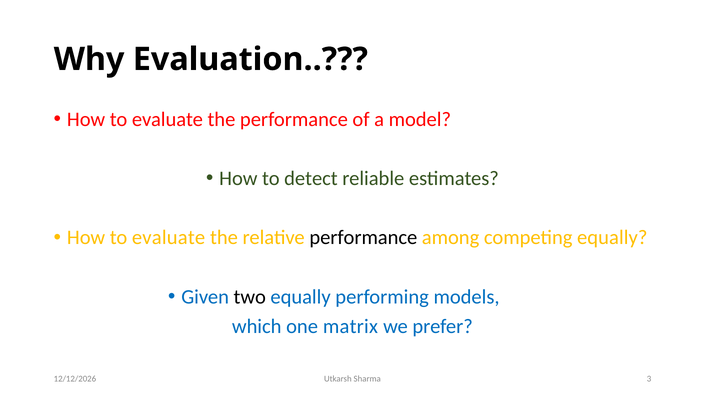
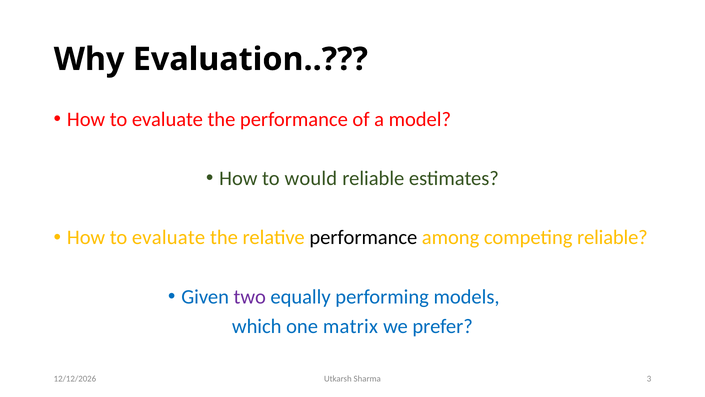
detect: detect -> would
competing equally: equally -> reliable
two colour: black -> purple
